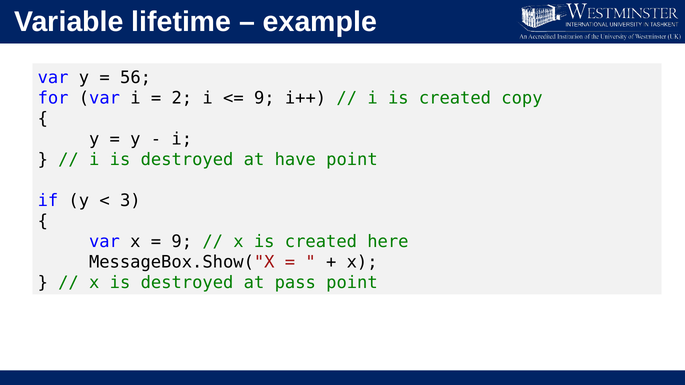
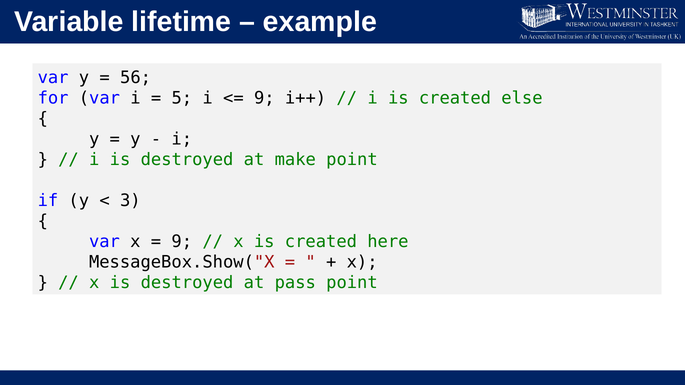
2: 2 -> 5
copy: copy -> else
have: have -> make
